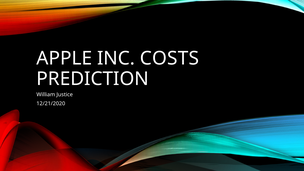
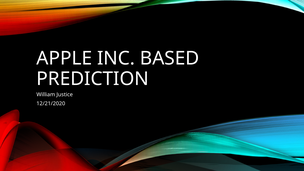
COSTS: COSTS -> BASED
